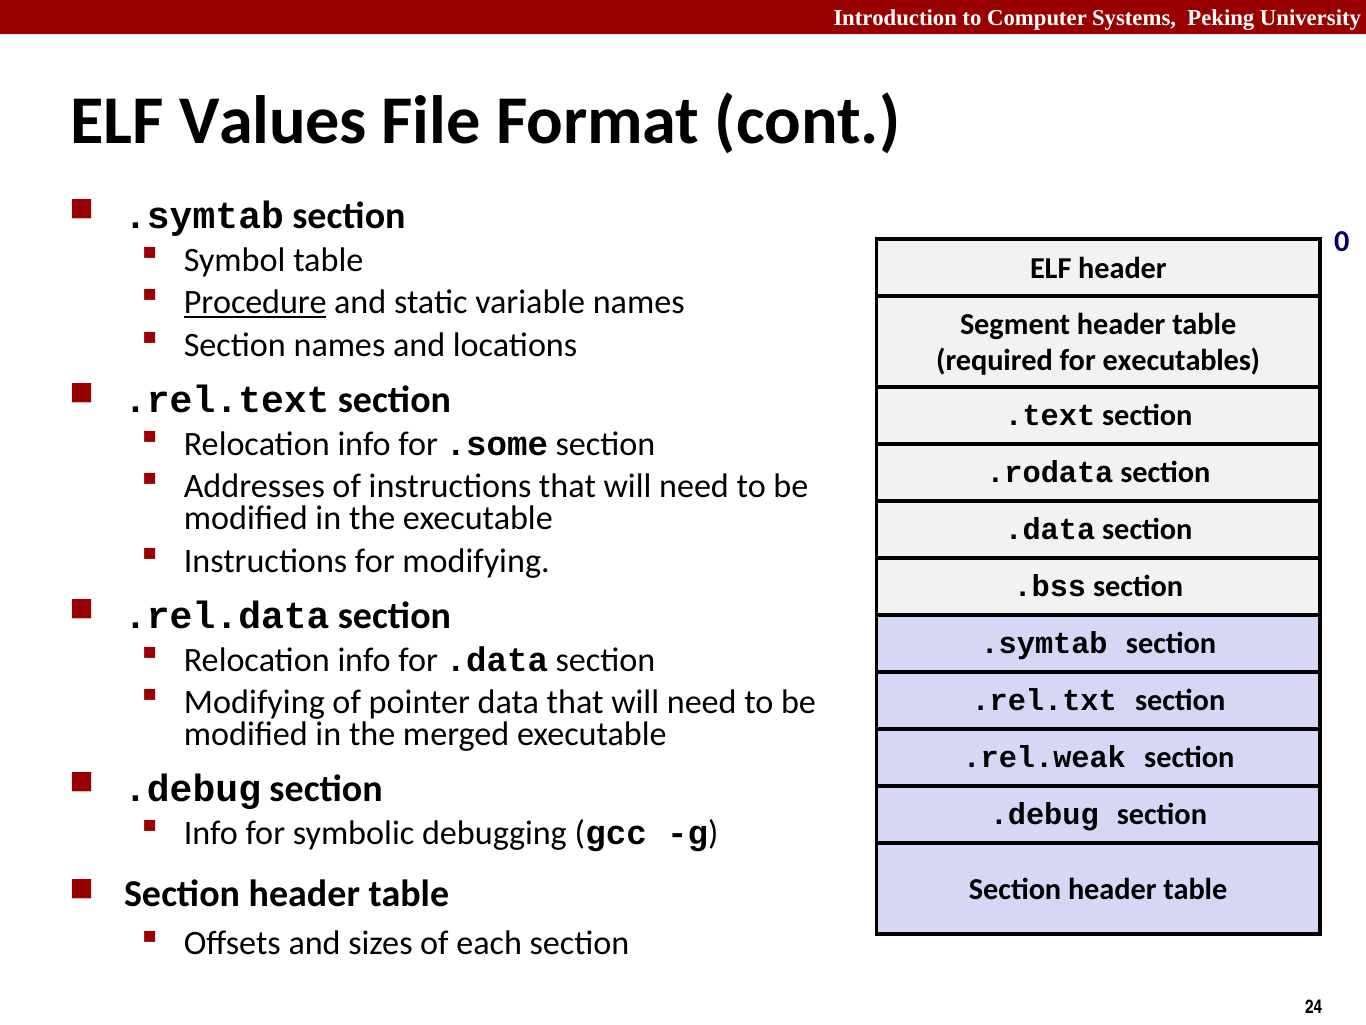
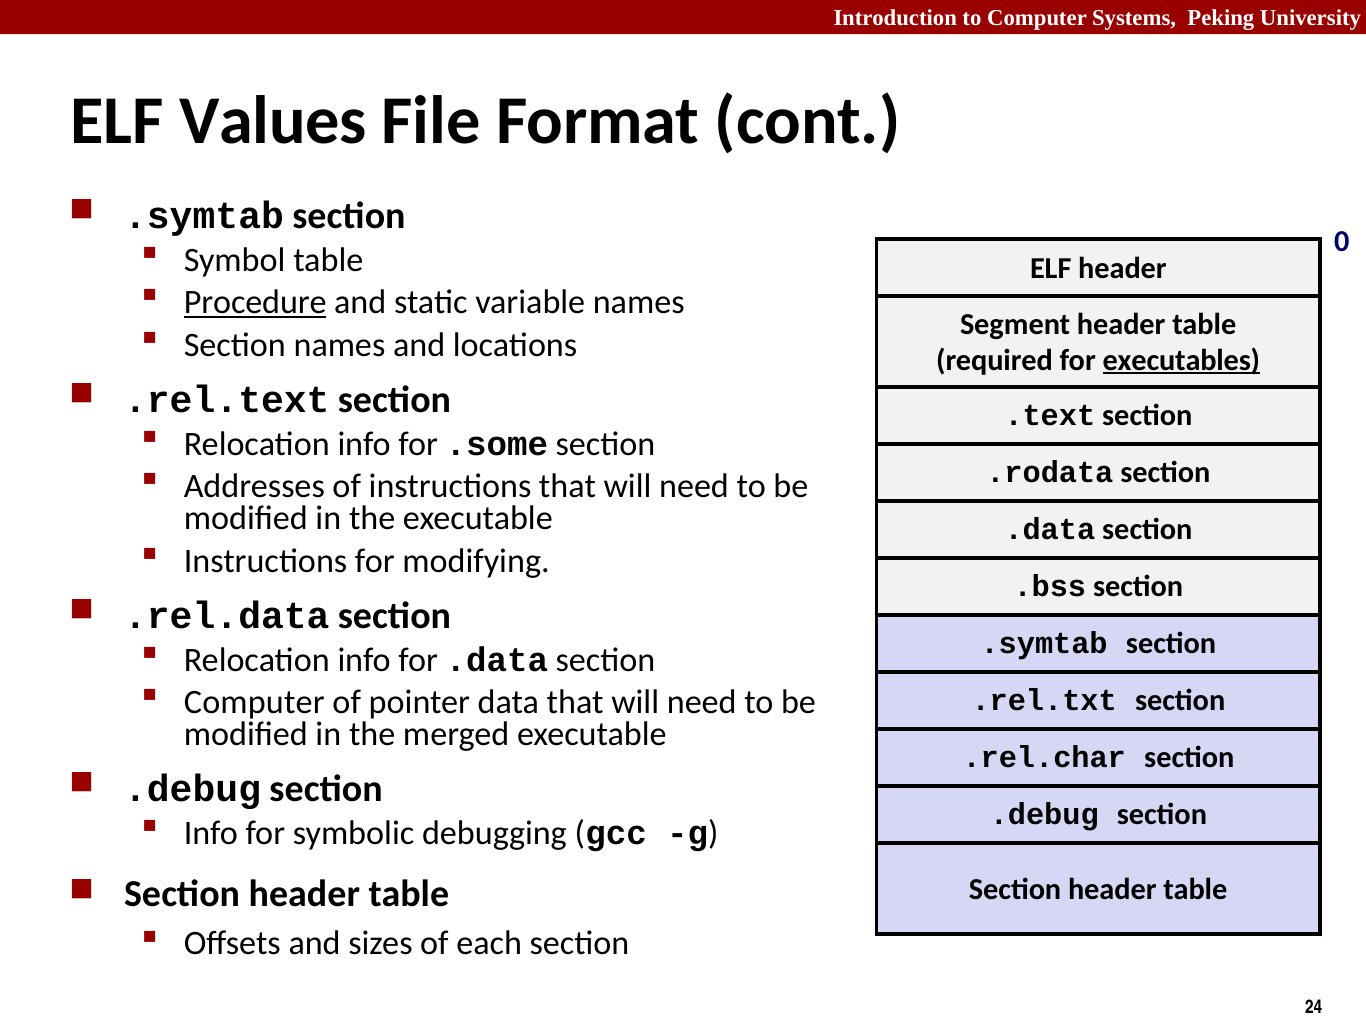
executables underline: none -> present
Modifying at (254, 702): Modifying -> Computer
.rel.weak: .rel.weak -> .rel.char
